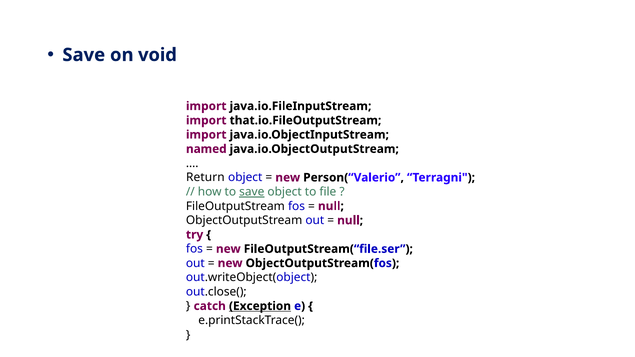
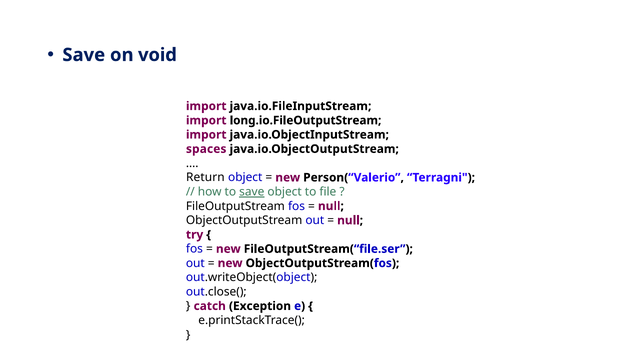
that.io.FileOutputStream: that.io.FileOutputStream -> long.io.FileOutputStream
named: named -> spaces
Exception underline: present -> none
